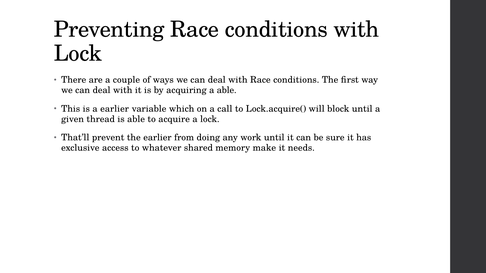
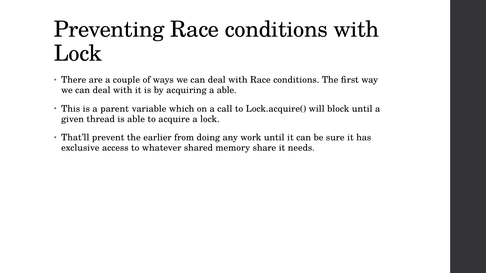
a earlier: earlier -> parent
make: make -> share
